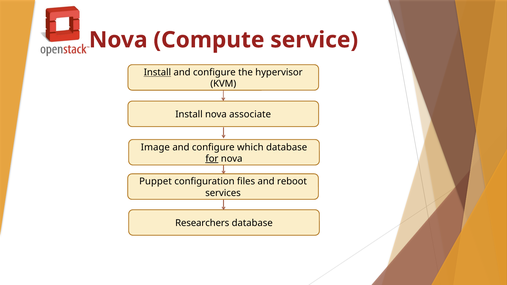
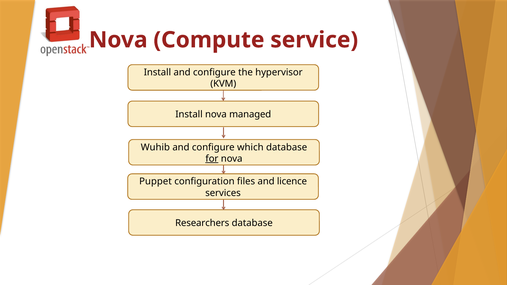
Install at (157, 72) underline: present -> none
associate: associate -> managed
Image: Image -> Wuhib
reboot: reboot -> licence
